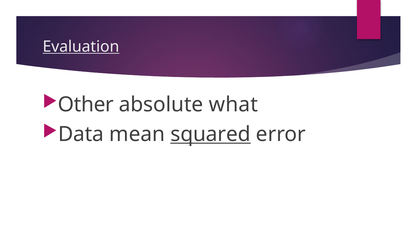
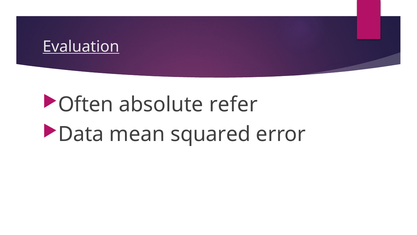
Other: Other -> Often
what: what -> refer
squared underline: present -> none
